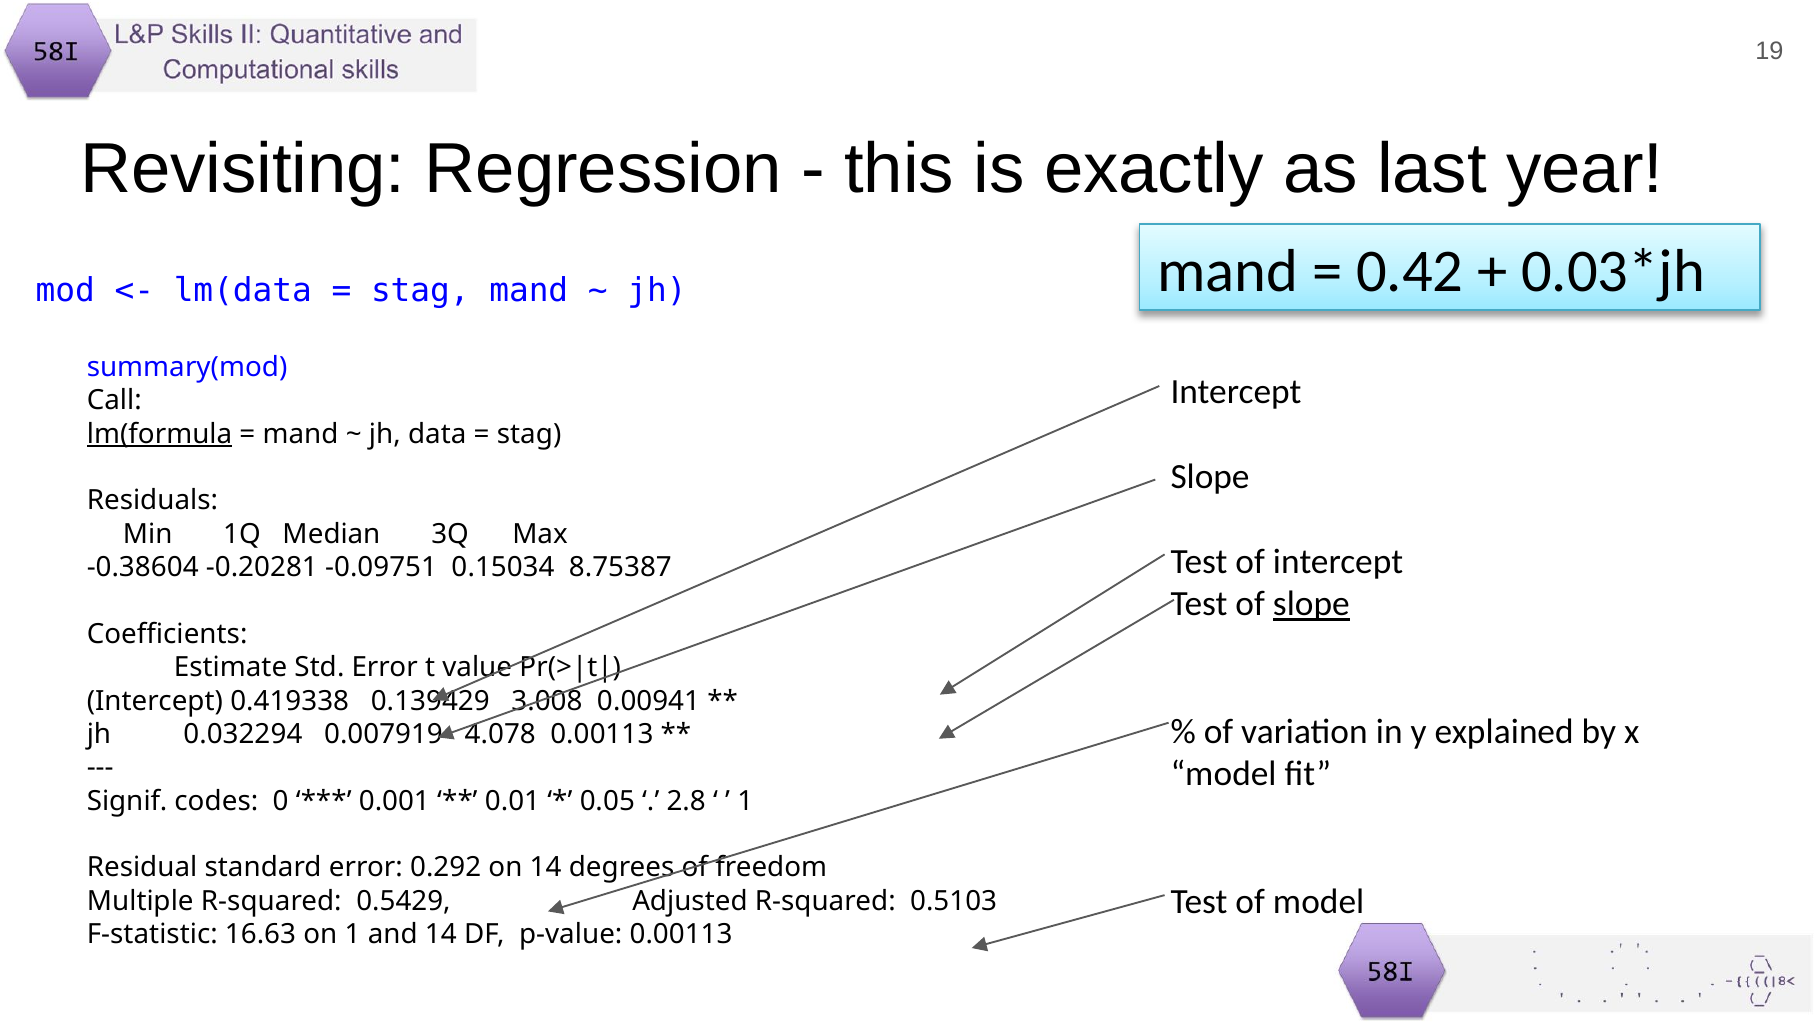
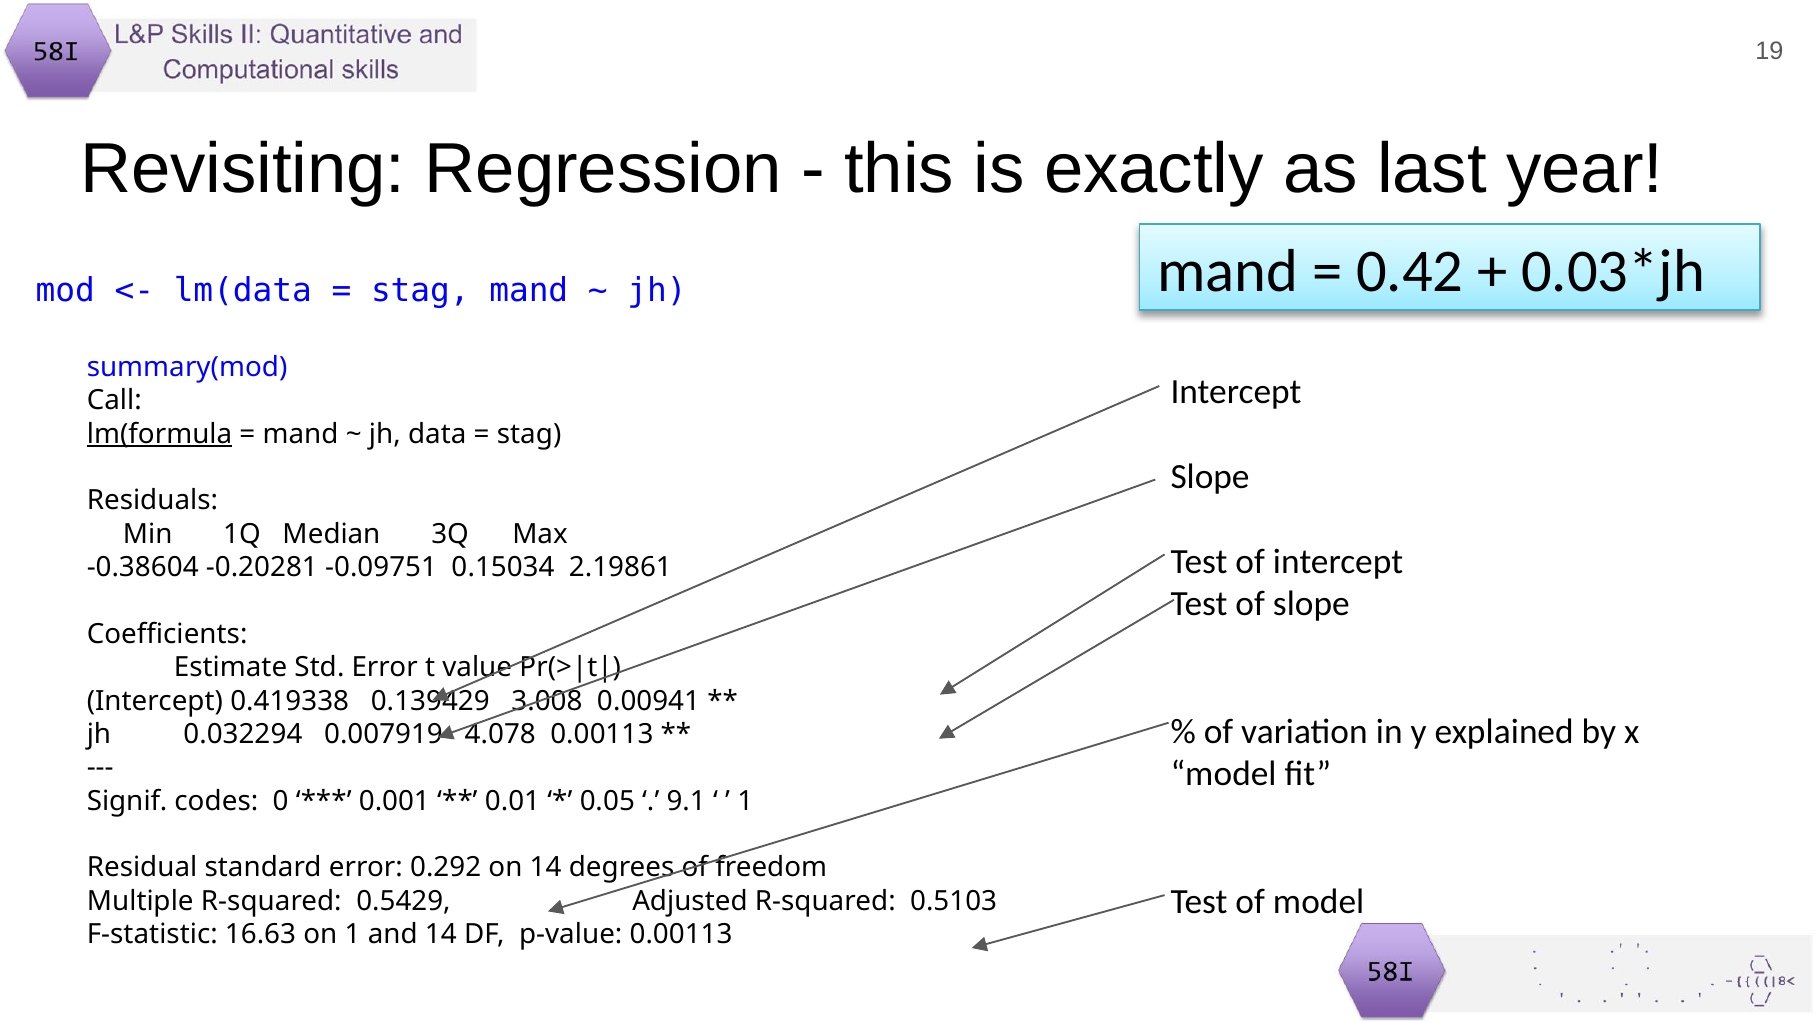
8.75387: 8.75387 -> 2.19861
slope at (1311, 604) underline: present -> none
2.8: 2.8 -> 9.1
